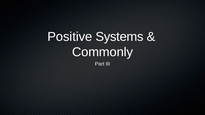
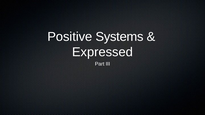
Commonly: Commonly -> Expressed
